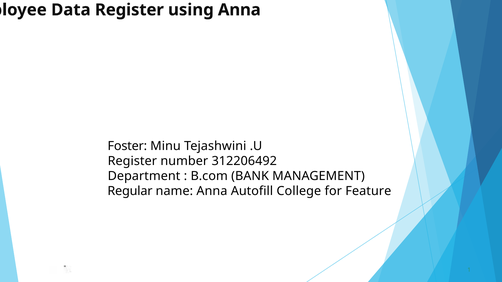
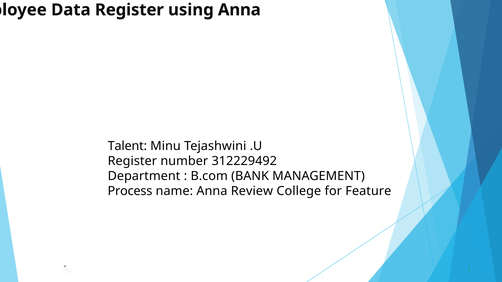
Foster: Foster -> Talent
312206492: 312206492 -> 312229492
Regular: Regular -> Process
Autofill: Autofill -> Review
